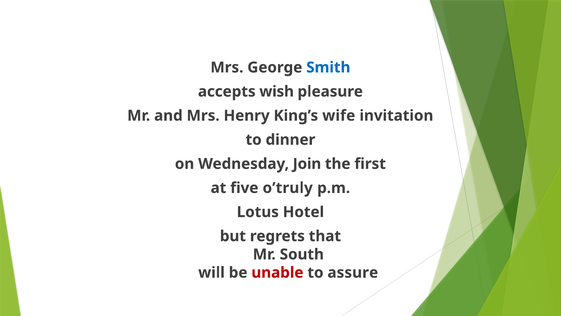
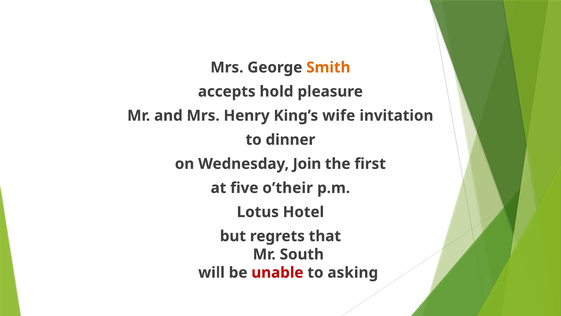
Smith colour: blue -> orange
wish: wish -> hold
o’truly: o’truly -> o’their
assure: assure -> asking
